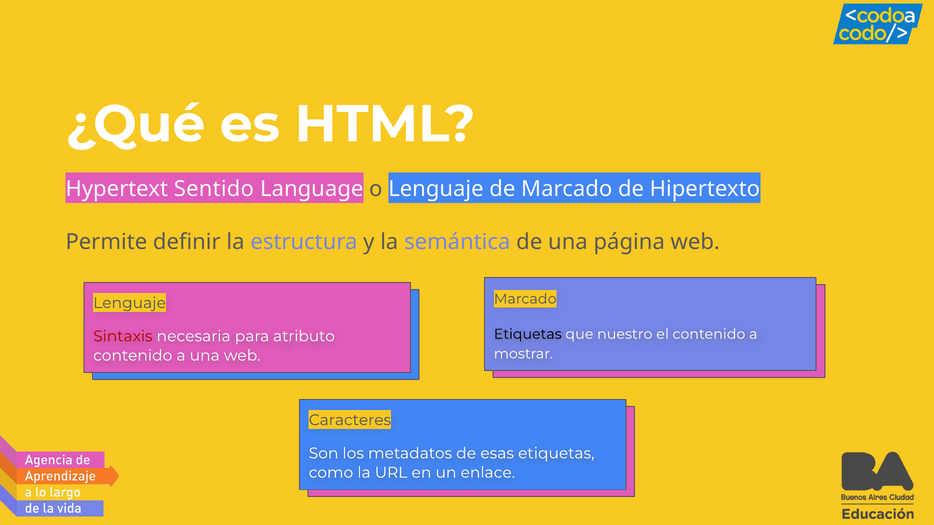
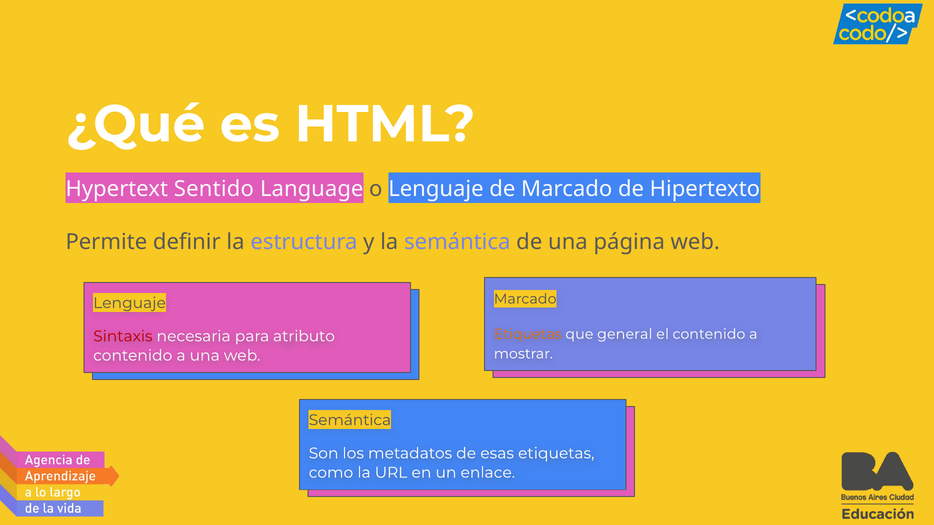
Etiquetas at (528, 334) colour: black -> orange
nuestro: nuestro -> general
Caracteres at (350, 420): Caracteres -> Semántica
